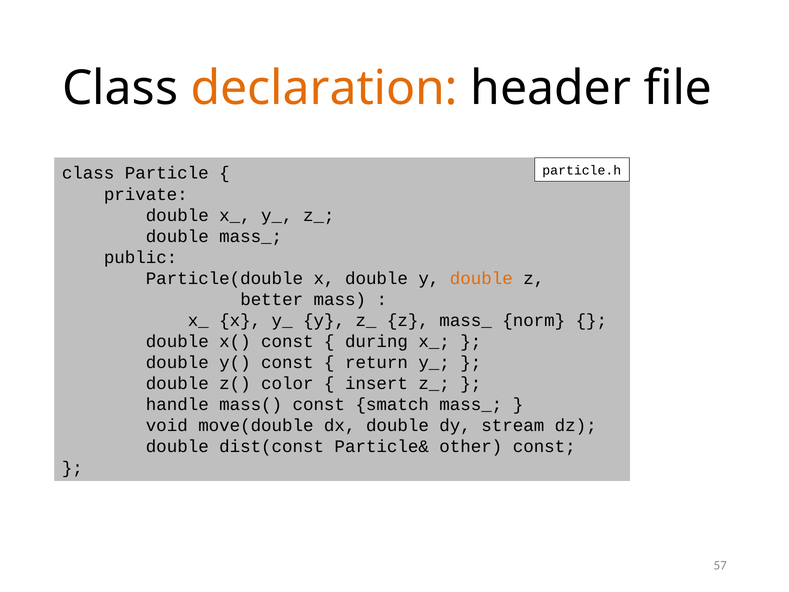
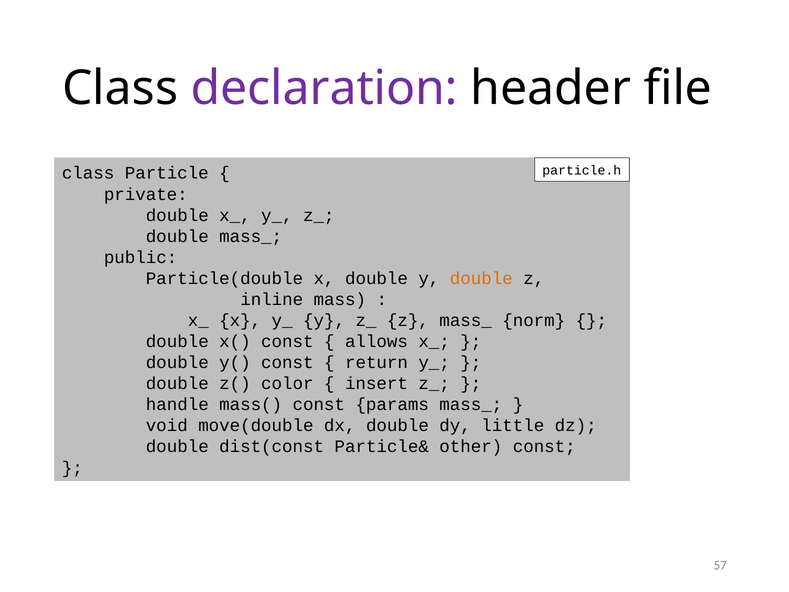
declaration colour: orange -> purple
better: better -> inline
during: during -> allows
smatch: smatch -> params
stream: stream -> little
